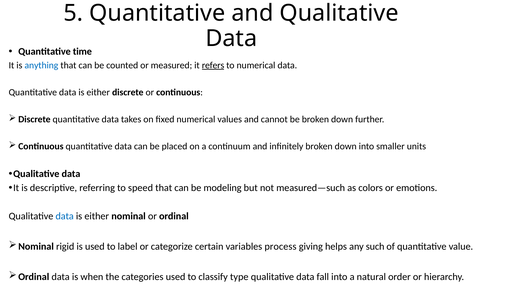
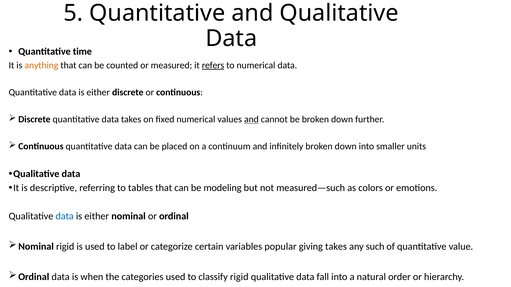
anything colour: blue -> orange
and at (251, 120) underline: none -> present
speed: speed -> tables
process: process -> popular
giving helps: helps -> takes
classify type: type -> rigid
